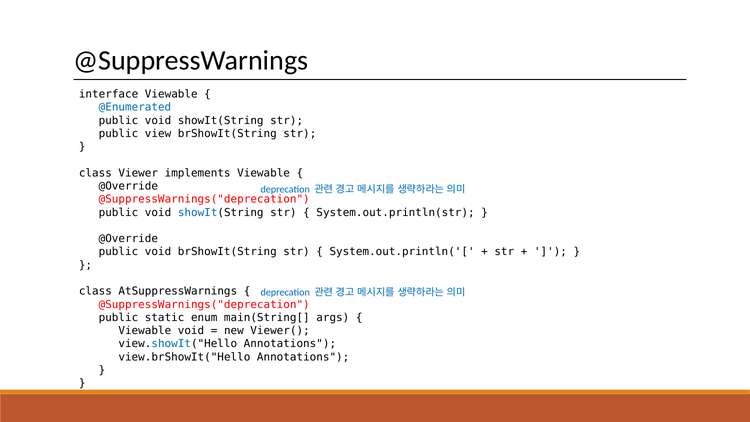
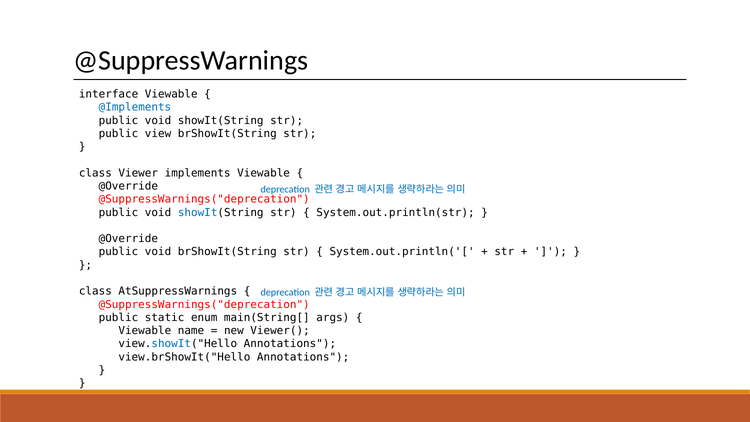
@Enumerated: @Enumerated -> @Implements
Viewable void: void -> name
